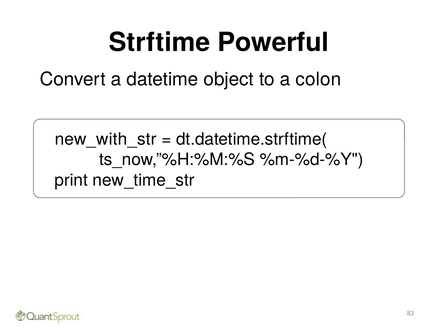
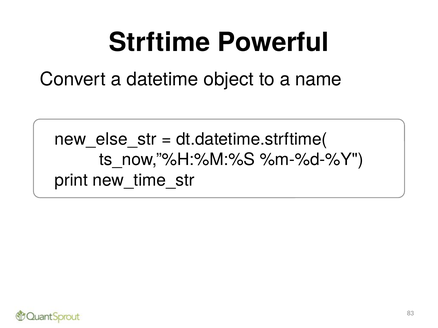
colon: colon -> name
new_with_str: new_with_str -> new_else_str
